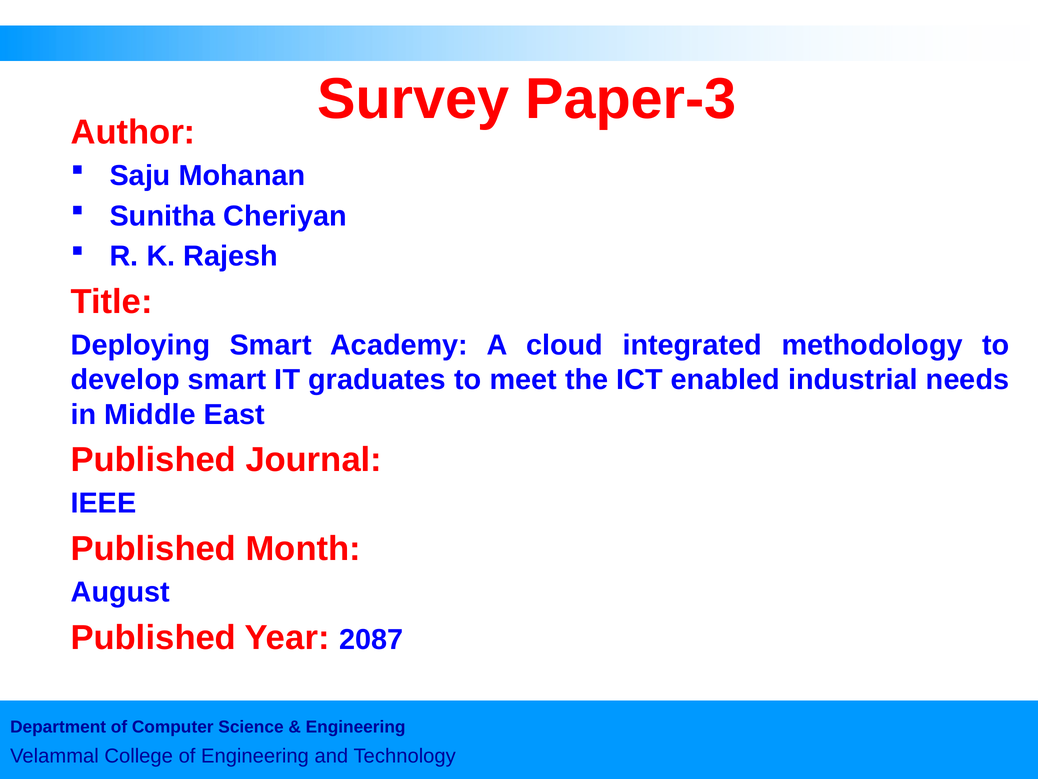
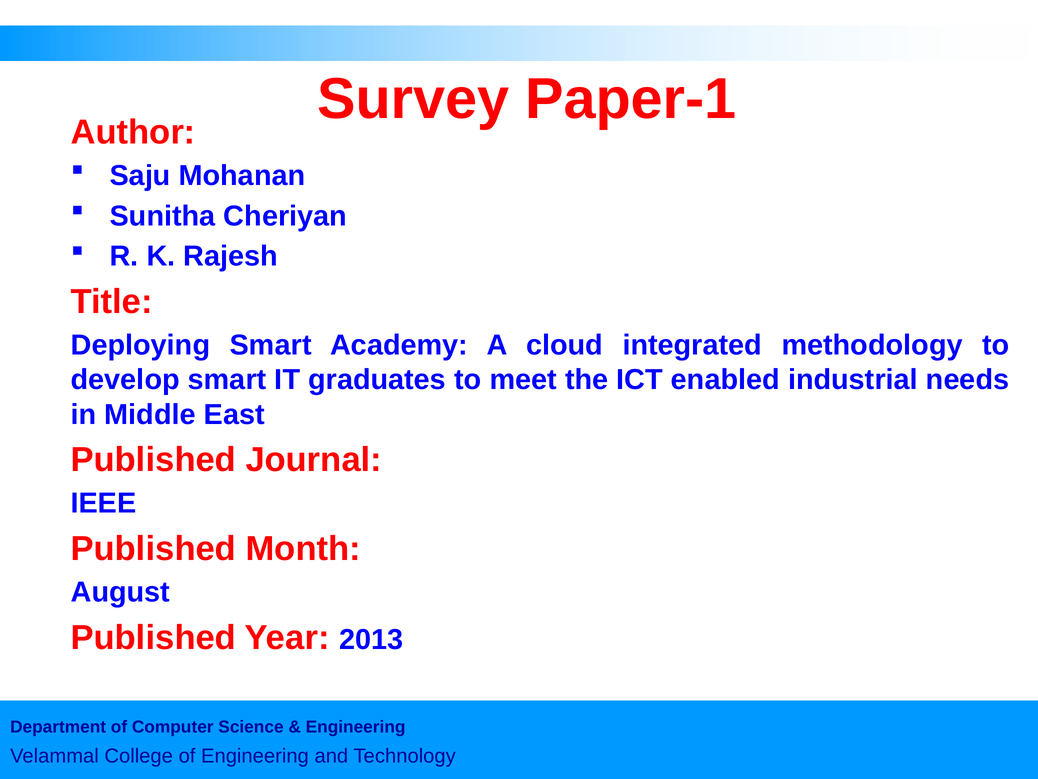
Paper-3: Paper-3 -> Paper-1
2087: 2087 -> 2013
